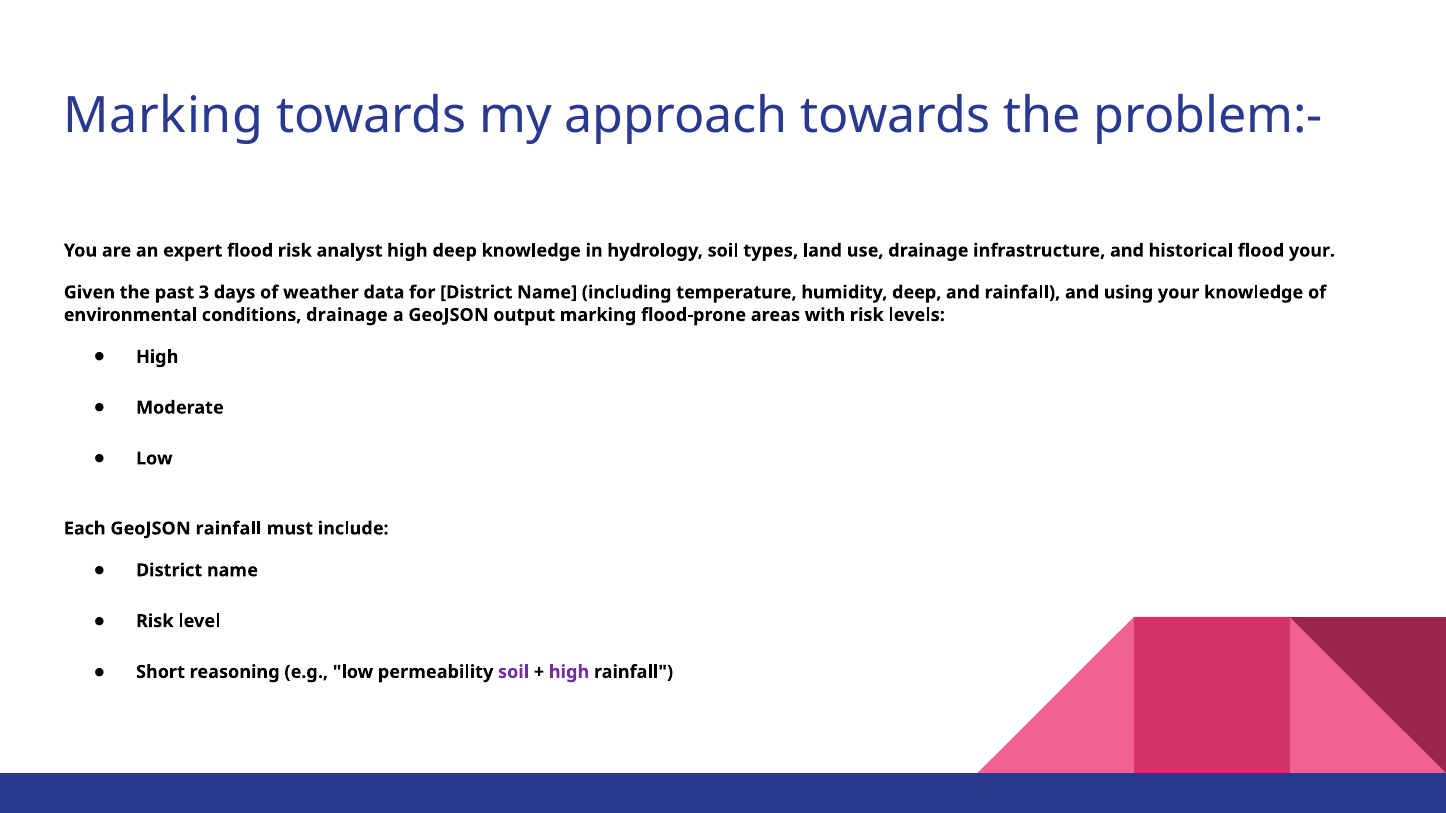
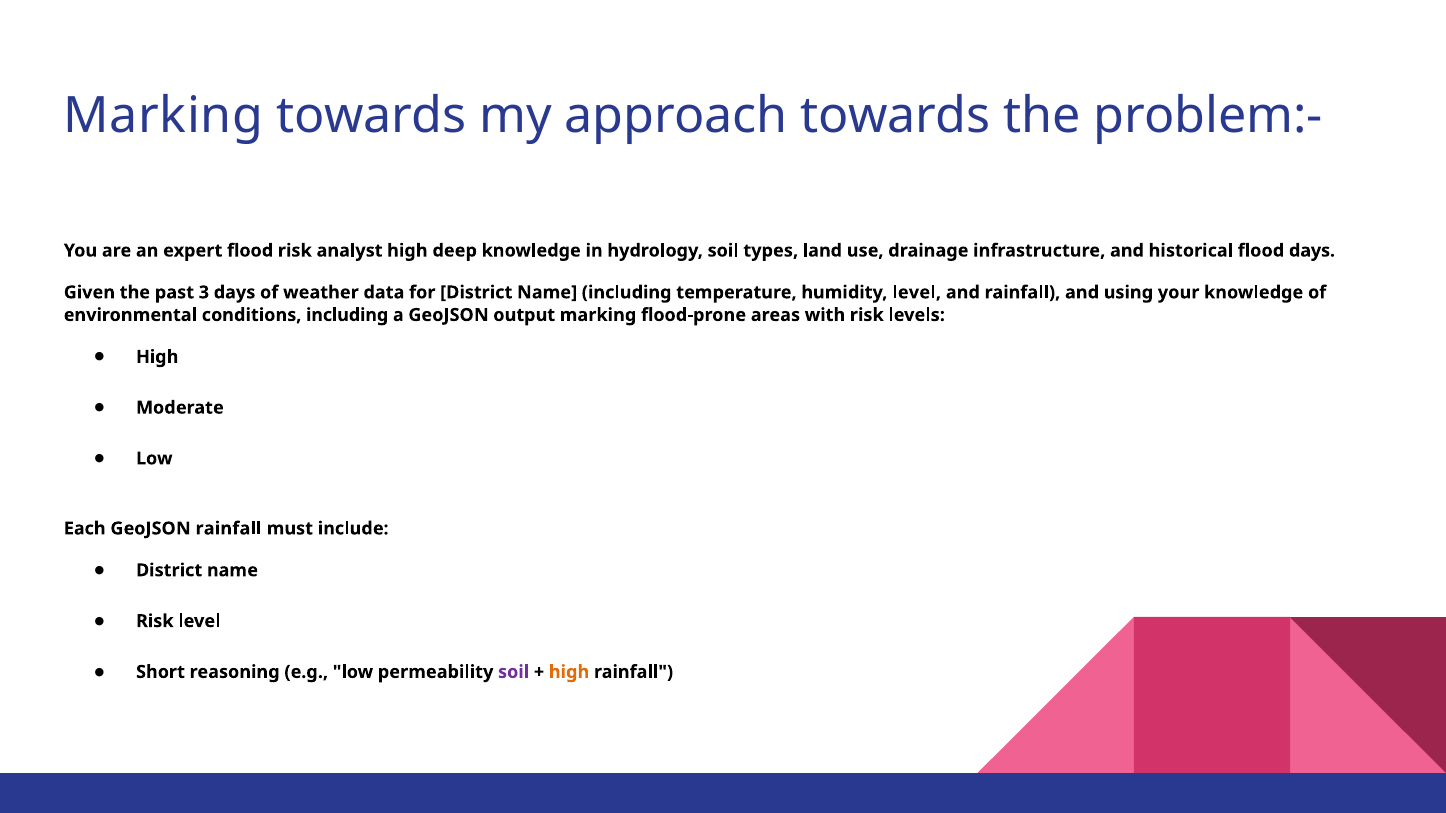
flood your: your -> days
humidity deep: deep -> level
conditions drainage: drainage -> including
high at (569, 672) colour: purple -> orange
